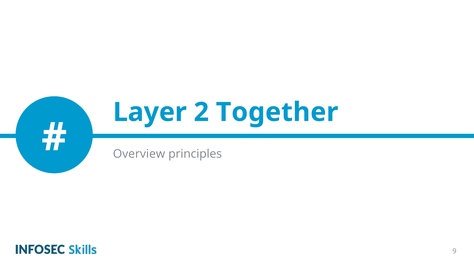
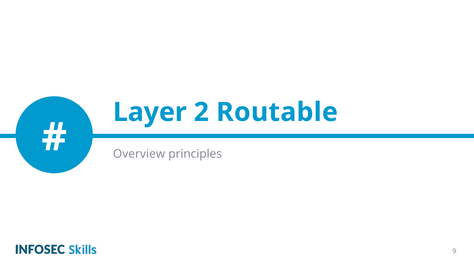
Together: Together -> Routable
